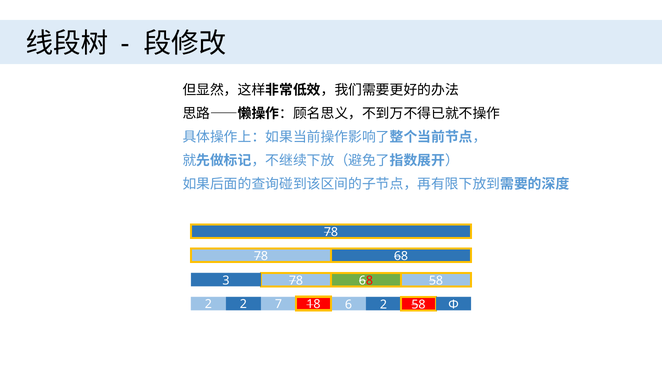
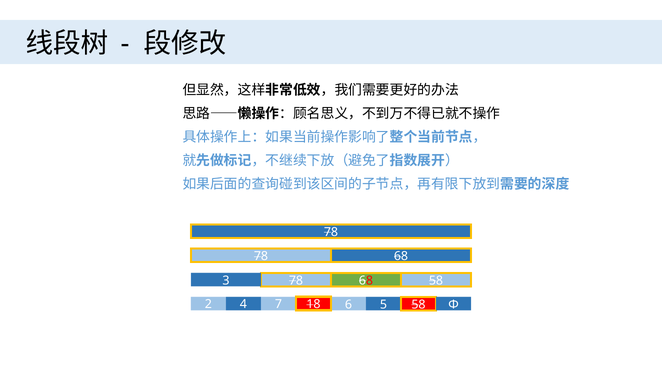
2 2: 2 -> 4
6 2: 2 -> 5
